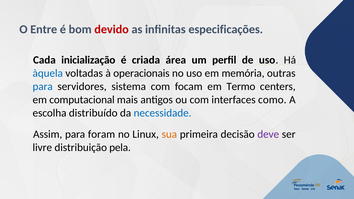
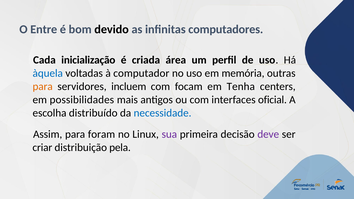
devido colour: red -> black
especificações: especificações -> computadores
operacionais: operacionais -> computador
para at (43, 86) colour: blue -> orange
sistema: sistema -> incluem
Termo: Termo -> Tenha
computacional: computacional -> possibilidades
como: como -> oficial
sua colour: orange -> purple
livre: livre -> criar
